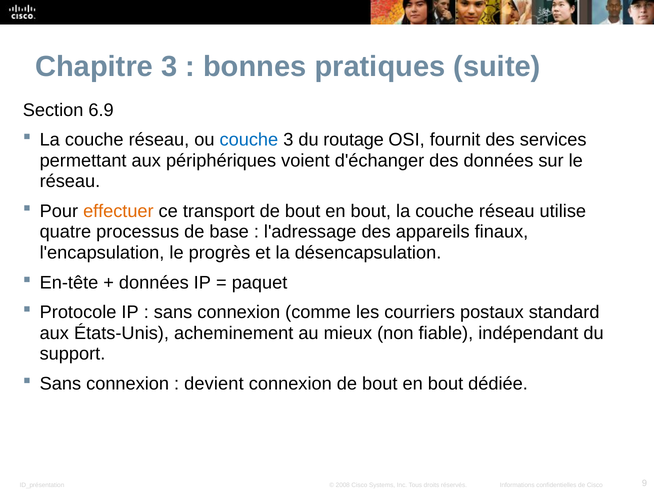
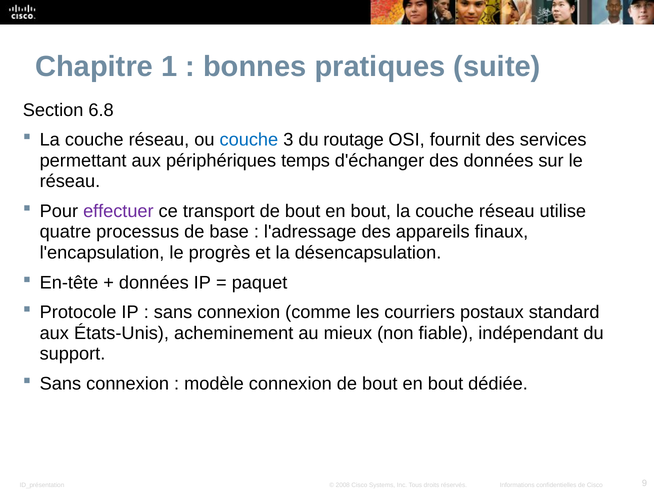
Chapitre 3: 3 -> 1
6.9: 6.9 -> 6.8
voient: voient -> temps
effectuer colour: orange -> purple
devient: devient -> modèle
